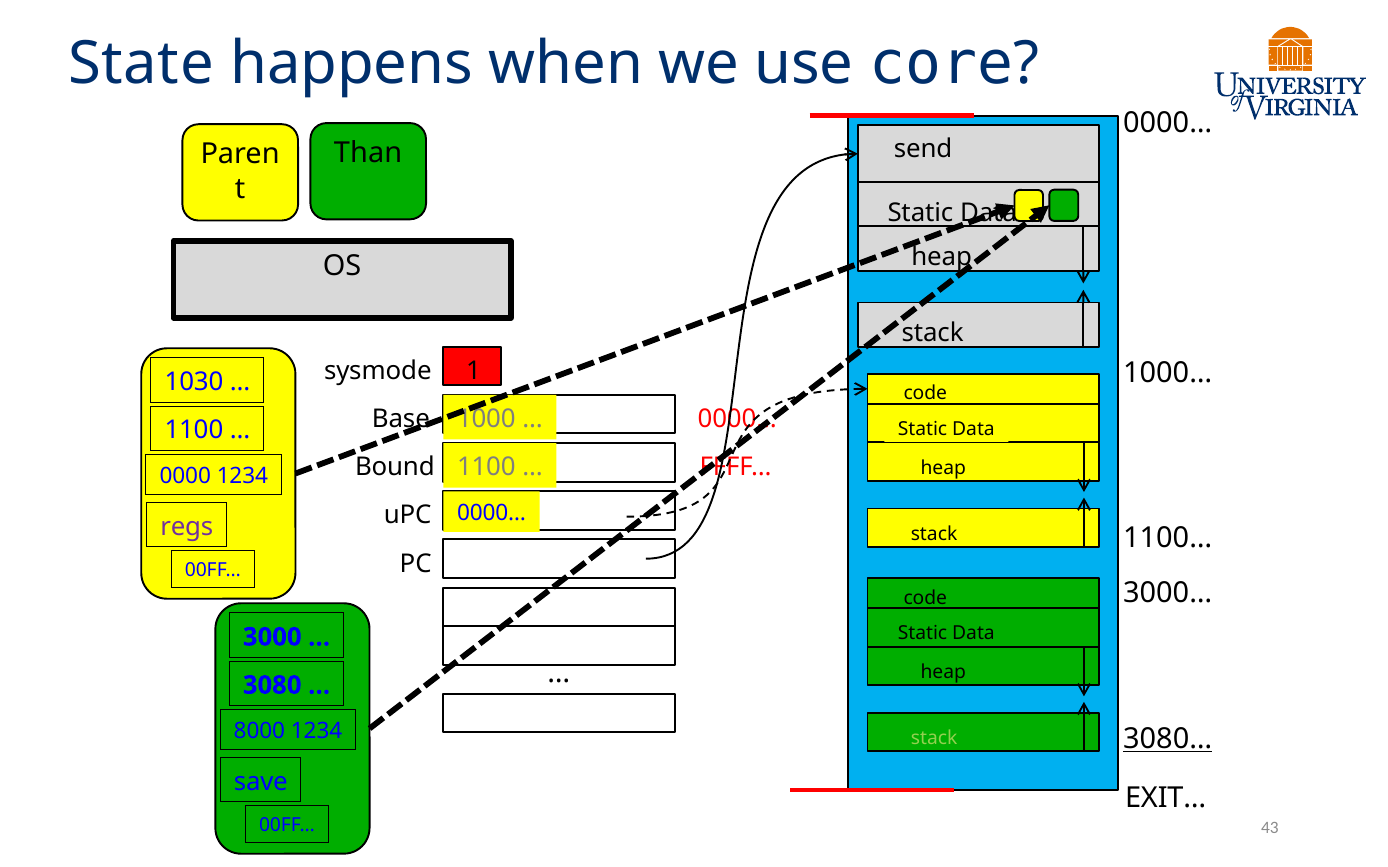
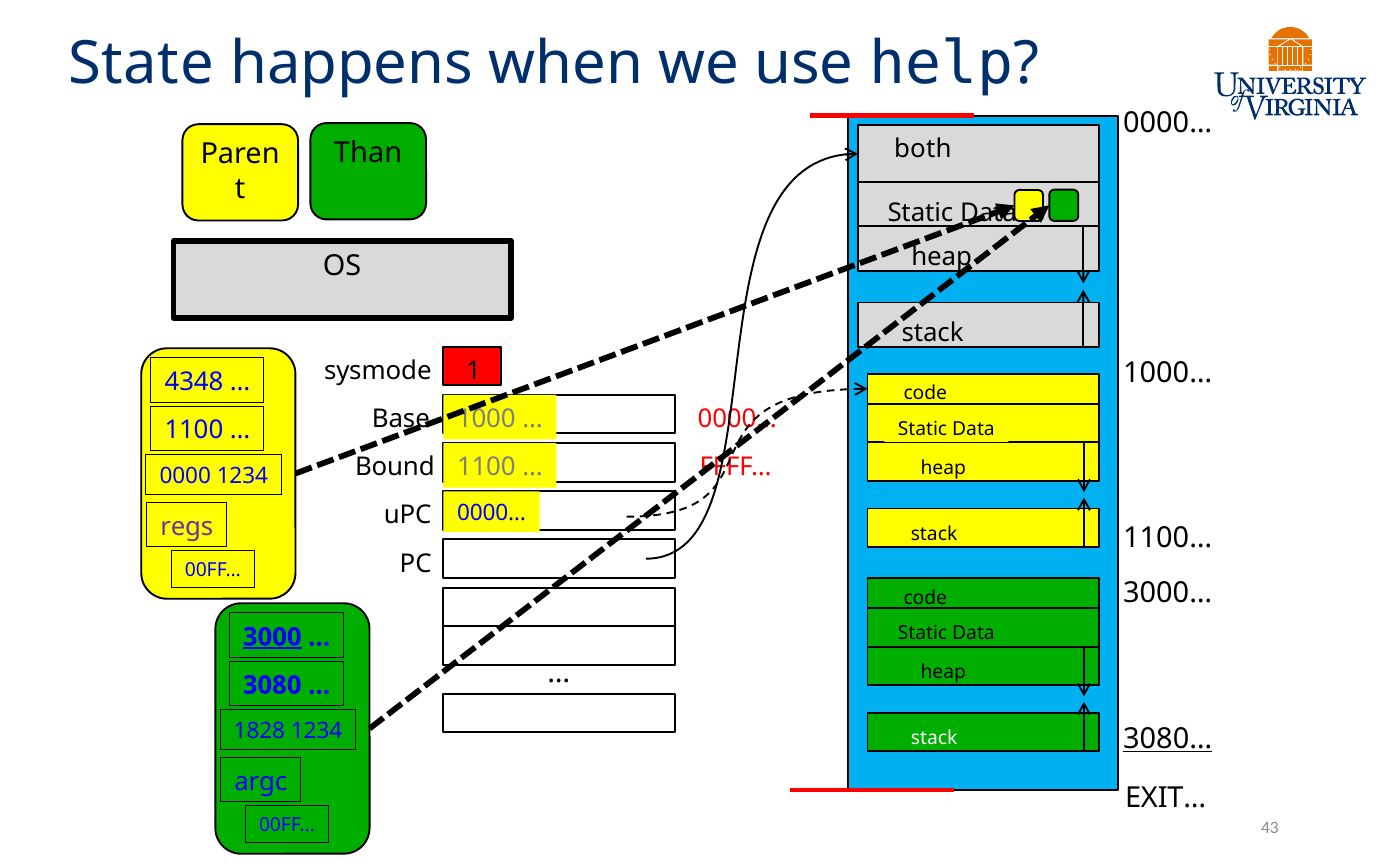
core: core -> help
send: send -> both
1030: 1030 -> 4348
3000 underline: none -> present
8000: 8000 -> 1828
stack at (934, 739) colour: light green -> white
save: save -> argc
